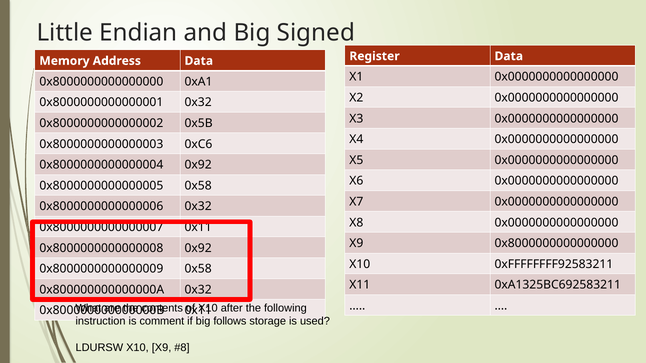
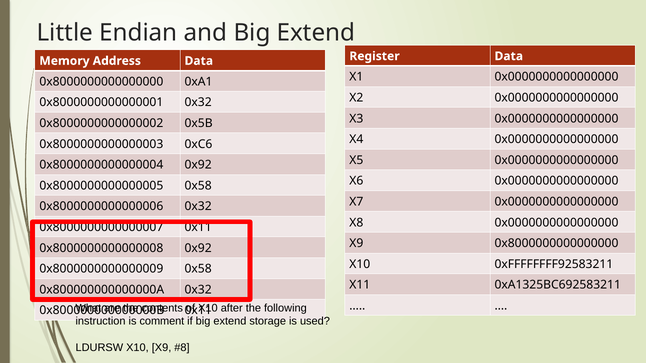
and Big Signed: Signed -> Extend
if big follows: follows -> extend
